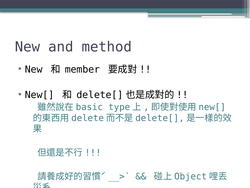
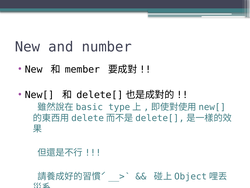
method: method -> number
